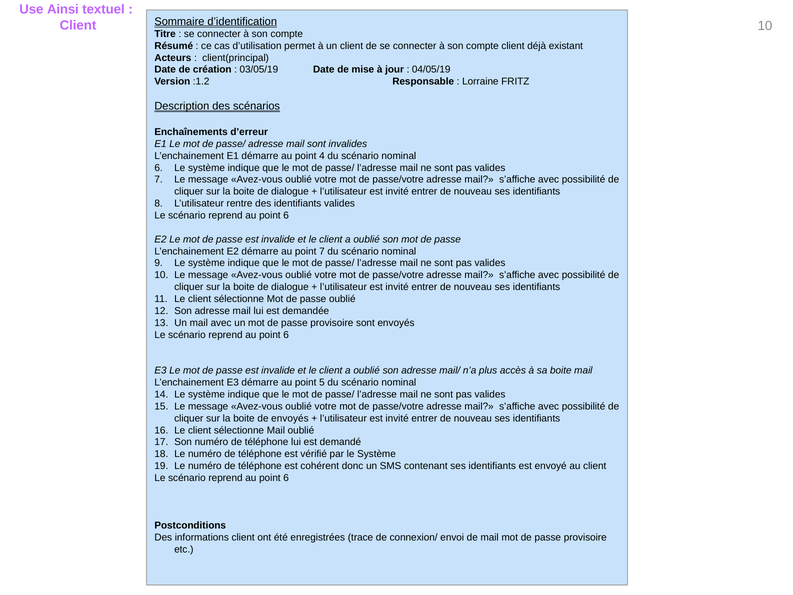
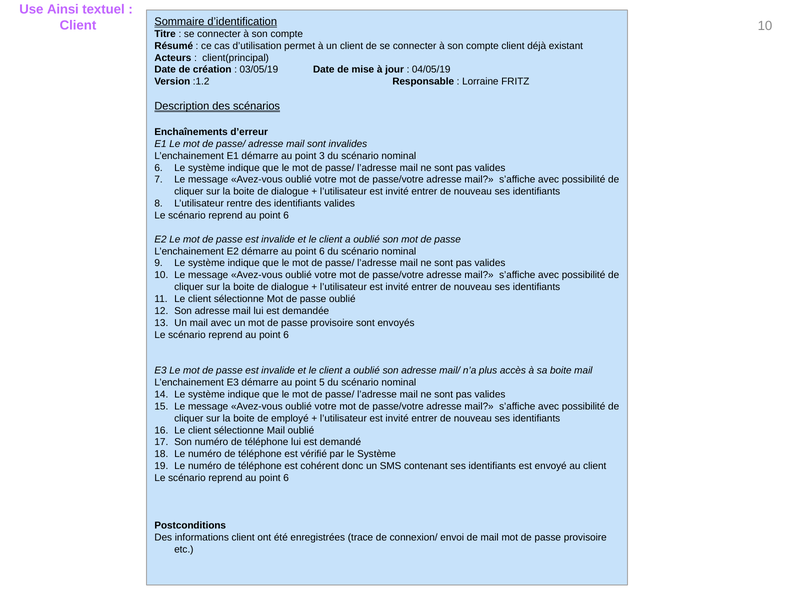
4: 4 -> 3
démarre au point 7: 7 -> 6
de envoyés: envoyés -> employé
